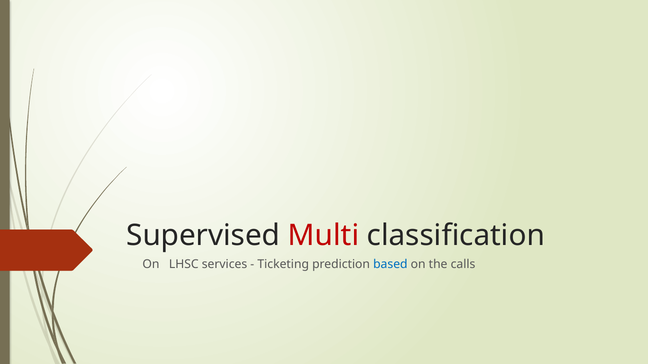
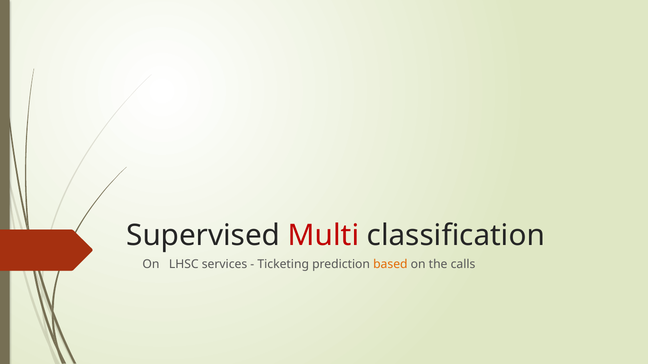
based colour: blue -> orange
